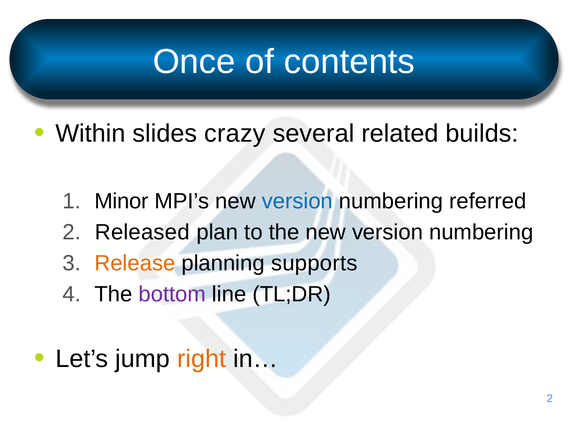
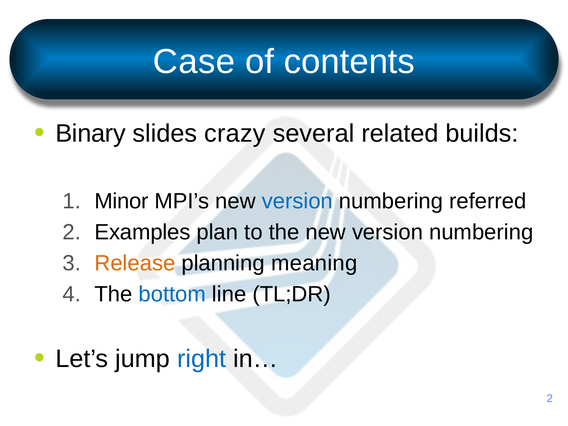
Once: Once -> Case
Within: Within -> Binary
Released: Released -> Examples
supports: supports -> meaning
bottom colour: purple -> blue
right colour: orange -> blue
